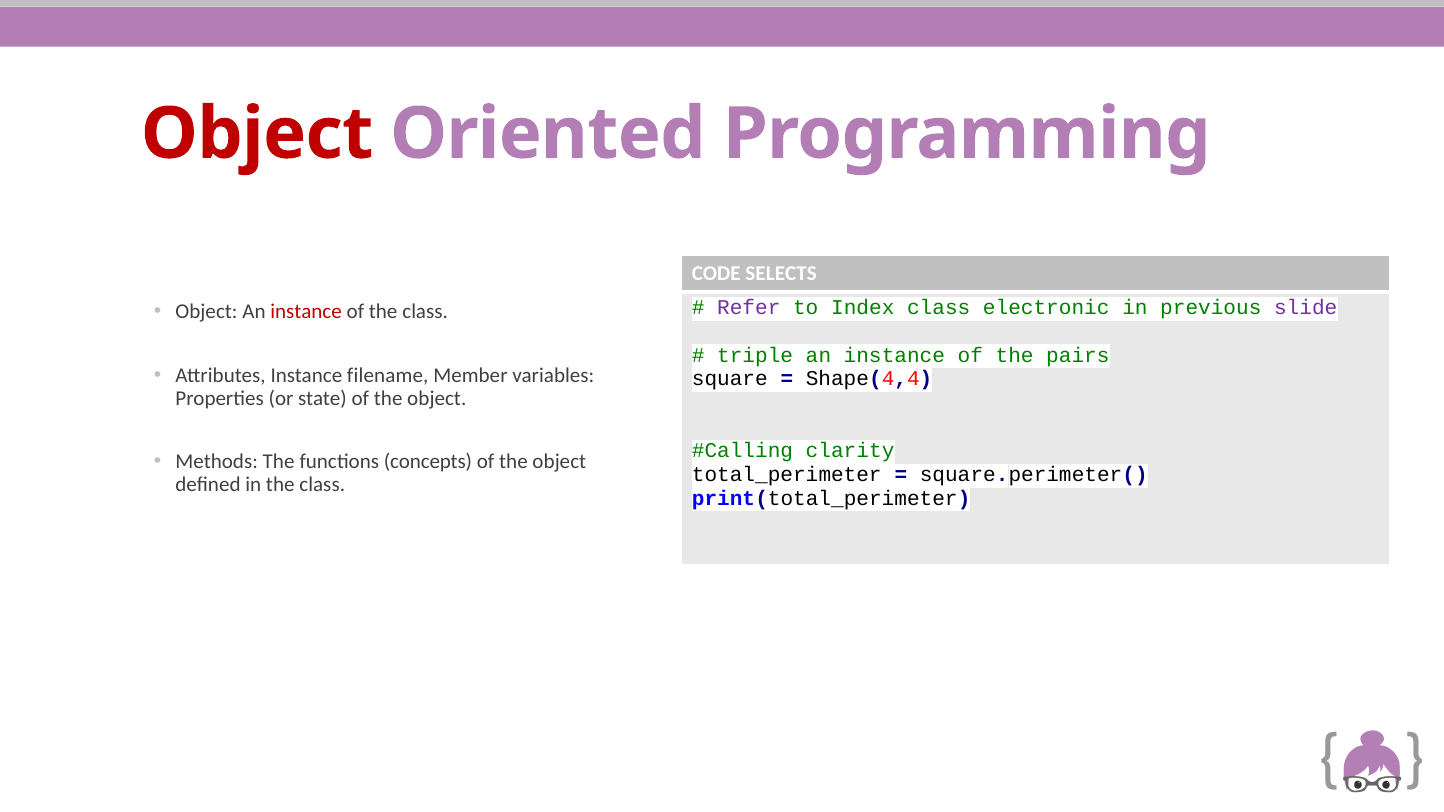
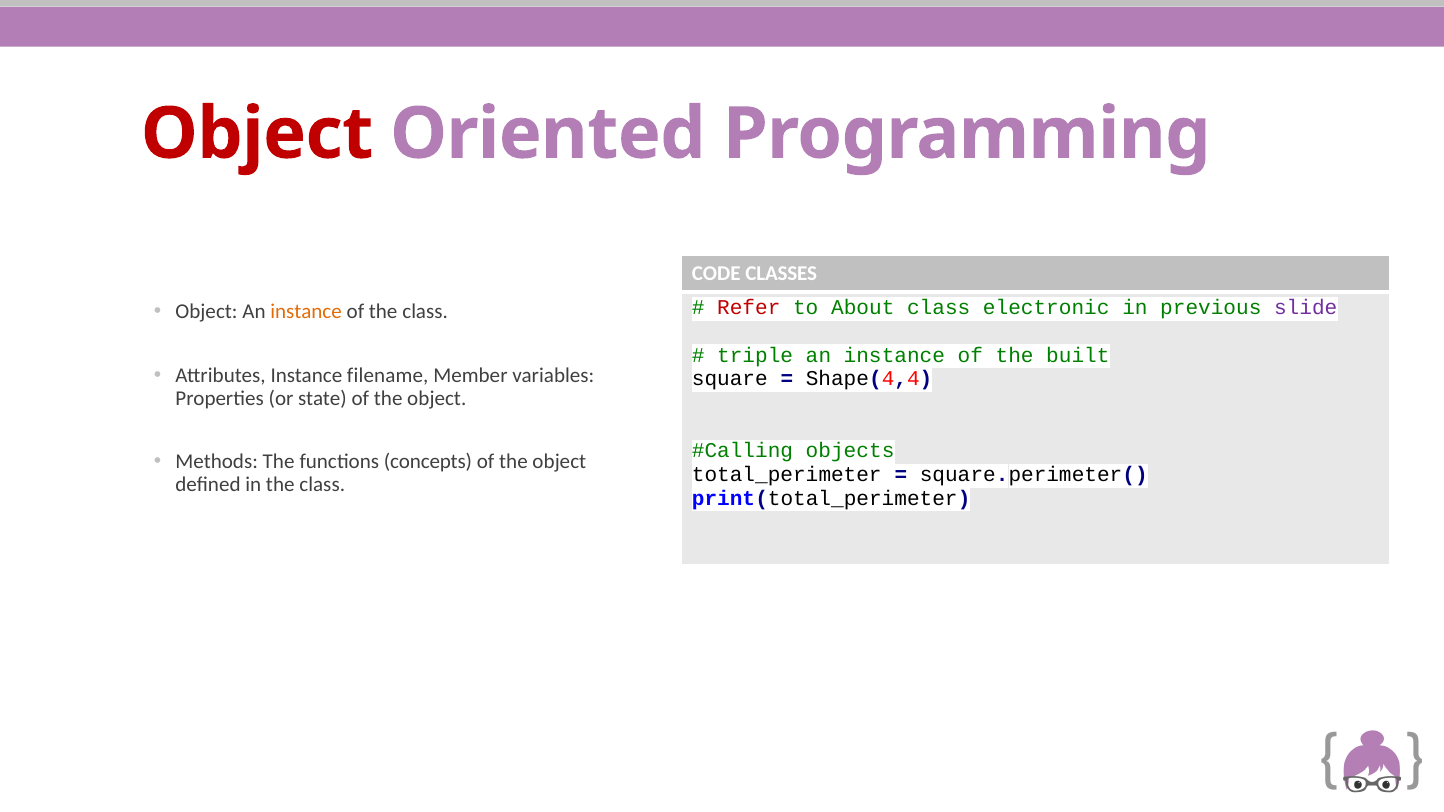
SELECTS: SELECTS -> CLASSES
Refer colour: purple -> red
Index: Index -> About
instance at (306, 312) colour: red -> orange
pairs: pairs -> built
clarity: clarity -> objects
